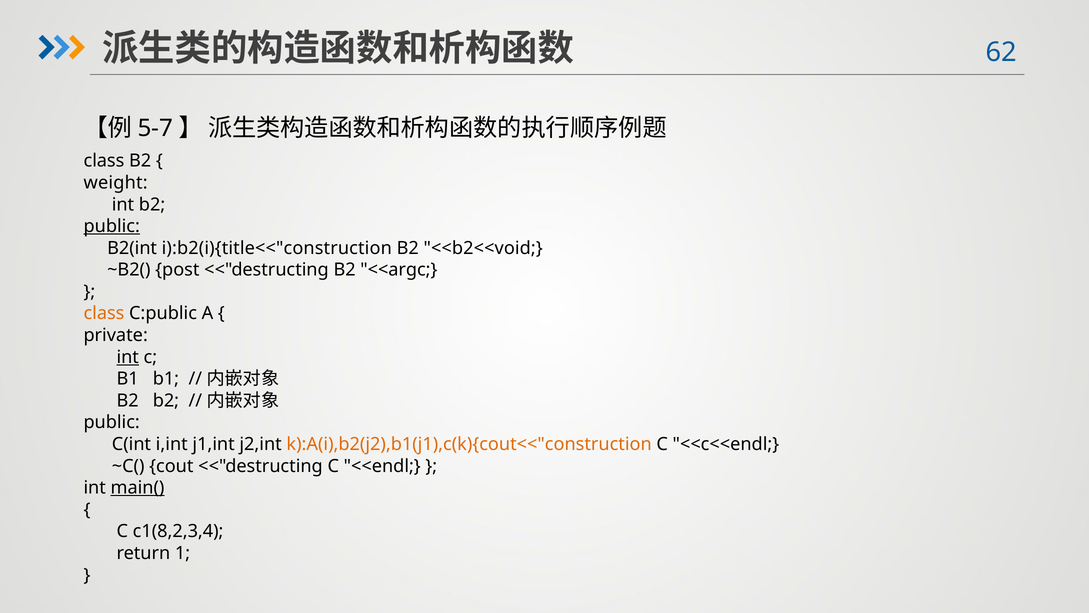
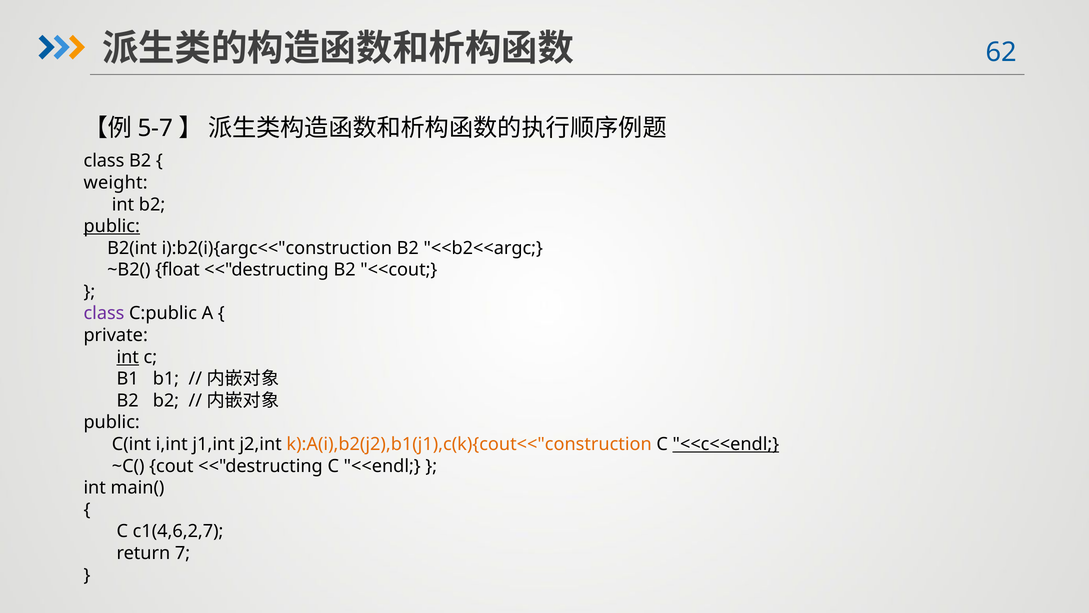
i):b2(i){title<<"construction: i):b2(i){title<<"construction -> i):b2(i){argc<<"construction
<<b2<<void: <<b2<<void -> <<b2<<argc
post: post -> float
<<argc: <<argc -> <<cout
class at (104, 313) colour: orange -> purple
<<c<<endl underline: none -> present
main( underline: present -> none
c1(8,2,3,4: c1(8,2,3,4 -> c1(4,6,2,7
1: 1 -> 7
